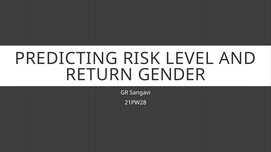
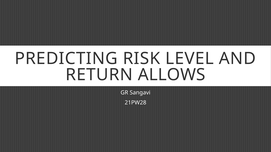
GENDER: GENDER -> ALLOWS
